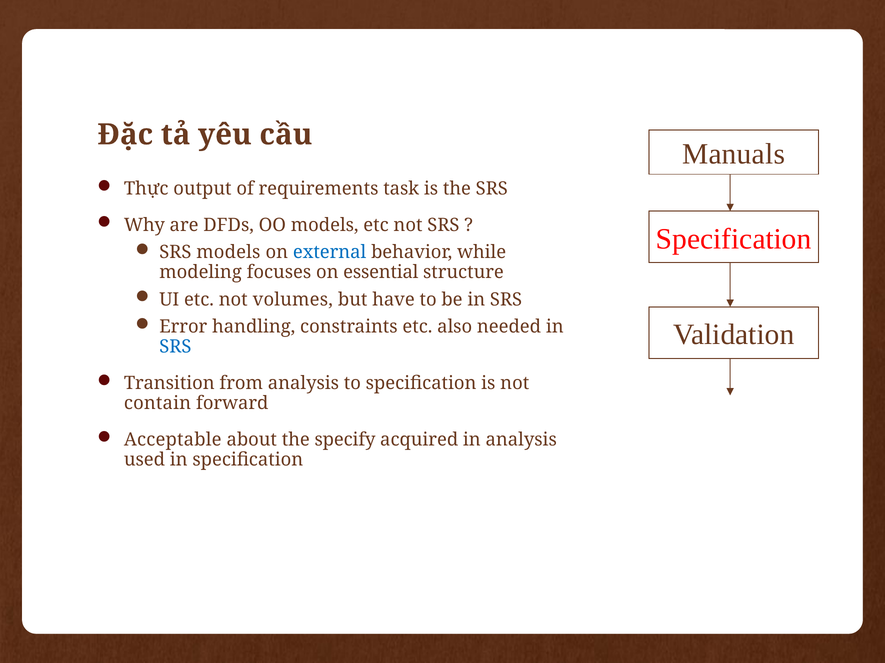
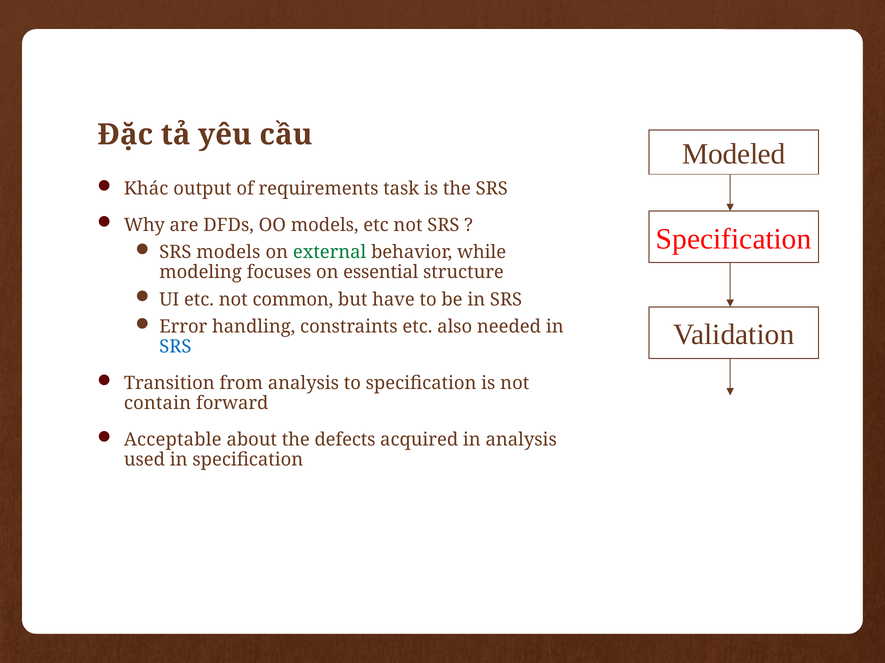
Manuals: Manuals -> Modeled
Thực: Thực -> Khác
external colour: blue -> green
volumes: volumes -> common
specify: specify -> defects
